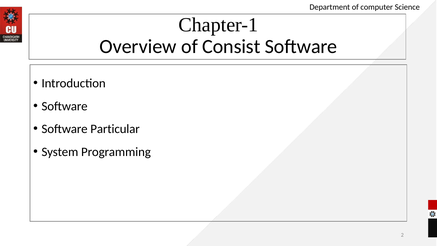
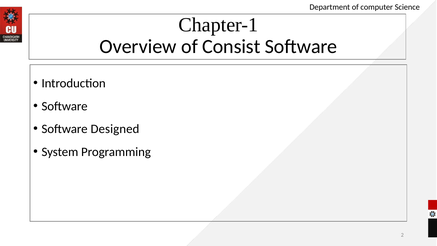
Particular: Particular -> Designed
